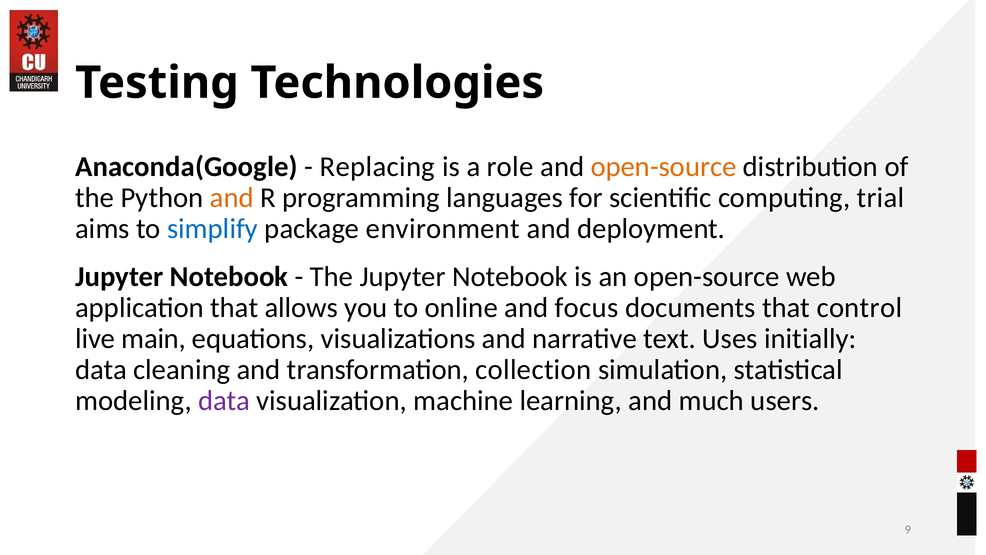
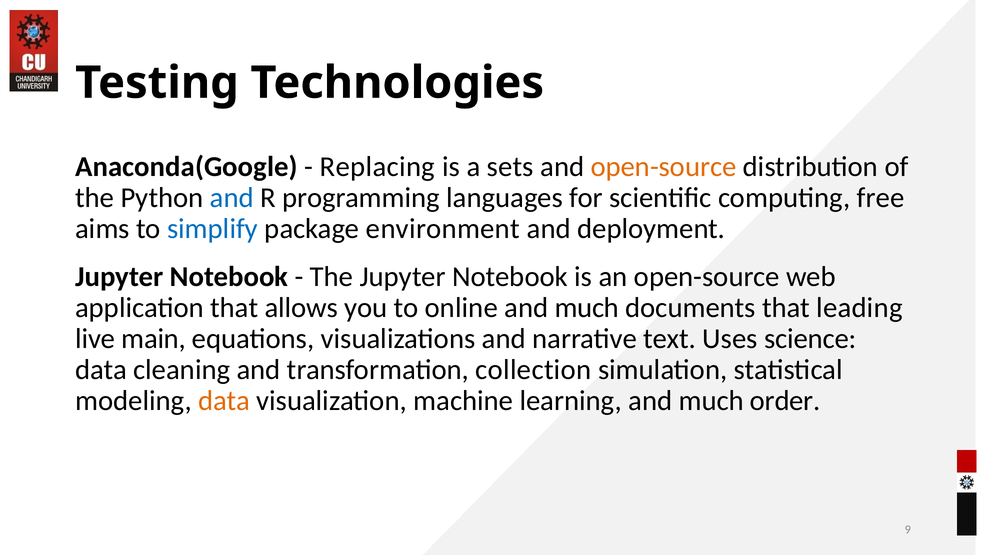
role: role -> sets
and at (232, 198) colour: orange -> blue
trial: trial -> free
focus at (587, 307): focus -> much
control: control -> leading
initially: initially -> science
data at (224, 401) colour: purple -> orange
users: users -> order
